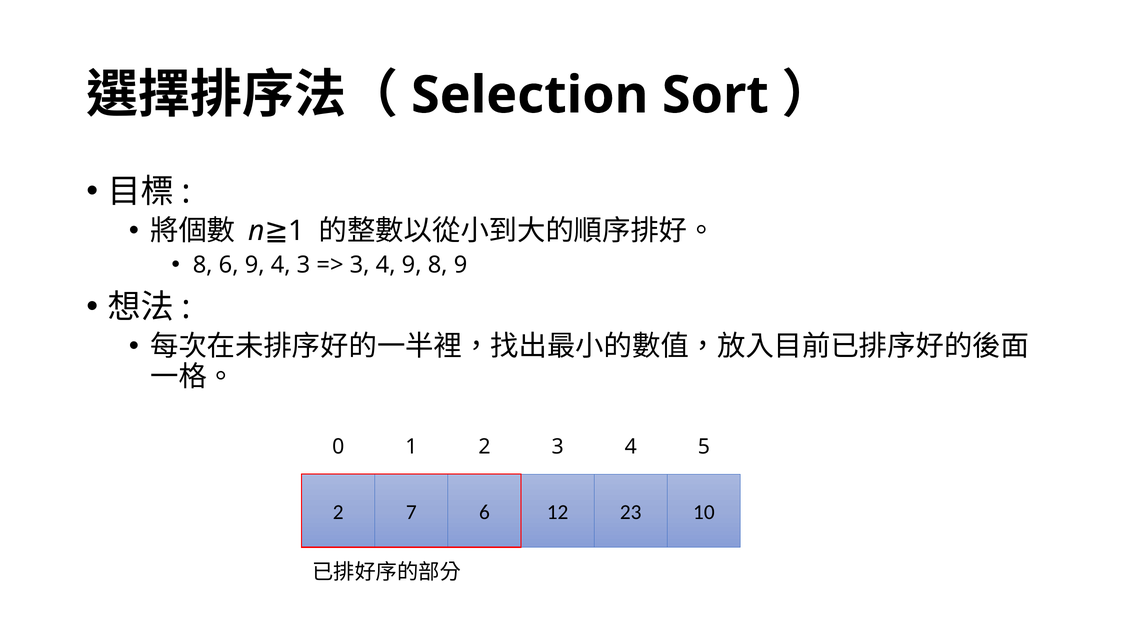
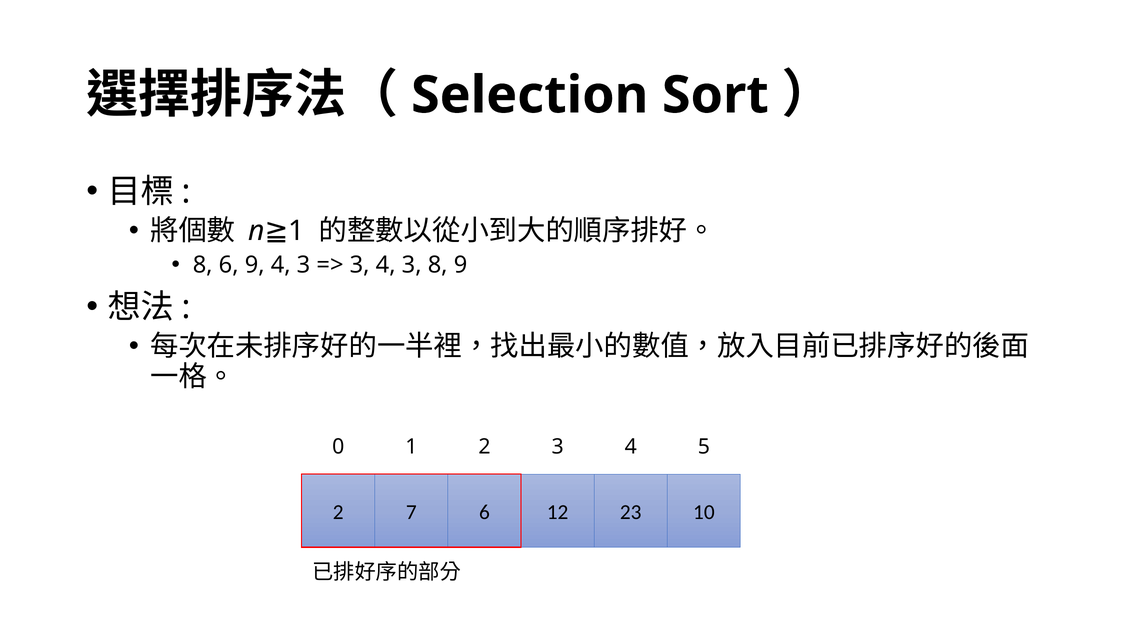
3 4 9: 9 -> 3
